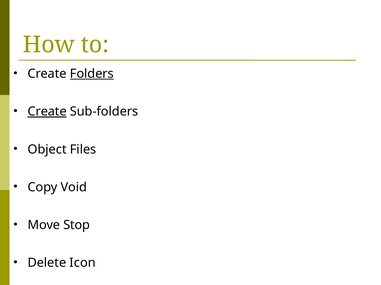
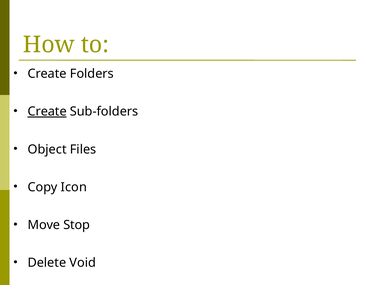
Folders underline: present -> none
Void: Void -> Icon
Icon: Icon -> Void
